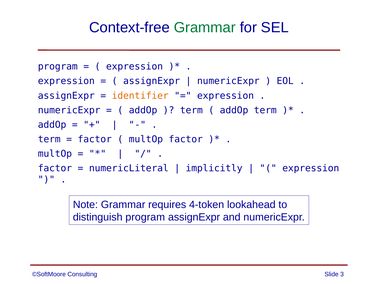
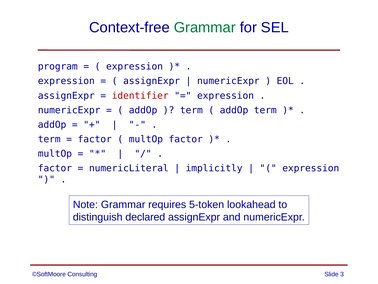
identifier colour: orange -> red
4-token: 4-token -> 5-token
distinguish program: program -> declared
